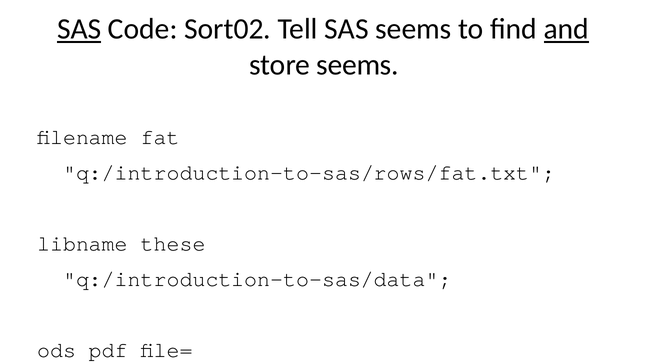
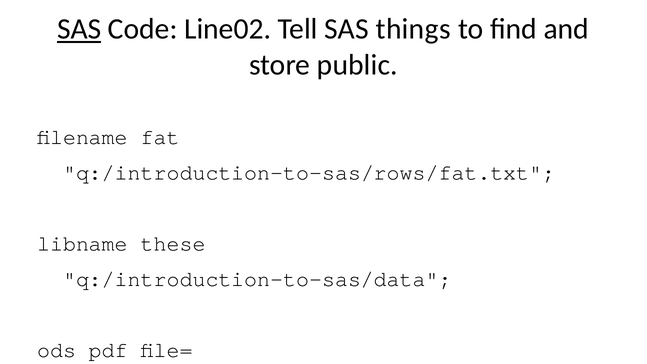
Sort02: Sort02 -> Line02
SAS seems: seems -> things
and underline: present -> none
store seems: seems -> public
